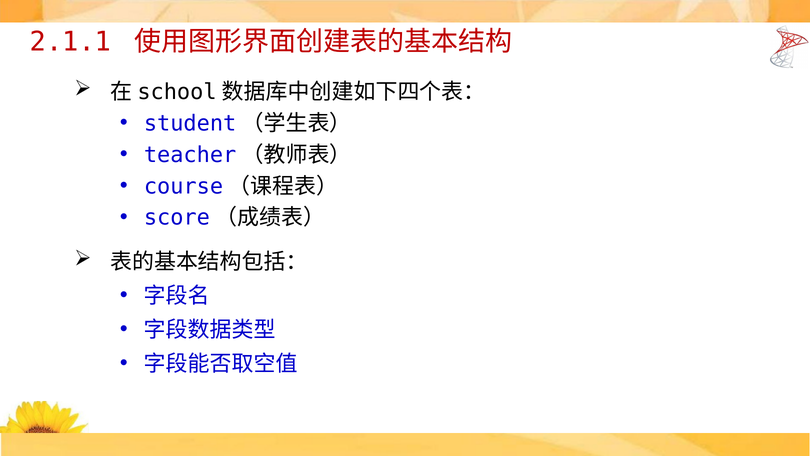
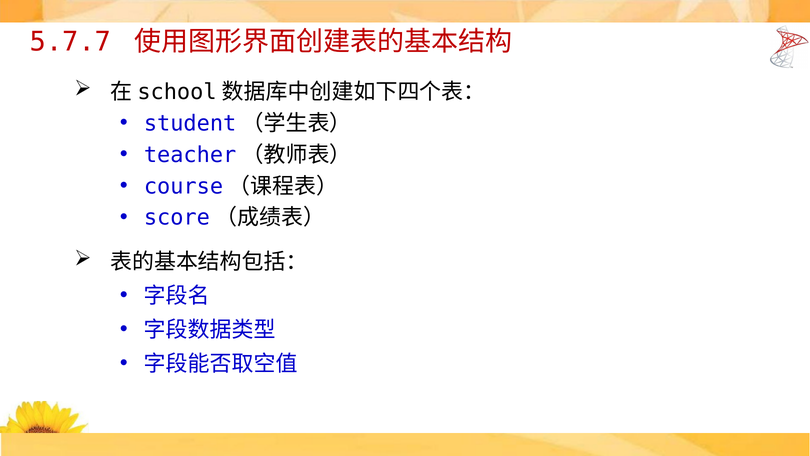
2.1.1: 2.1.1 -> 5.7.7
